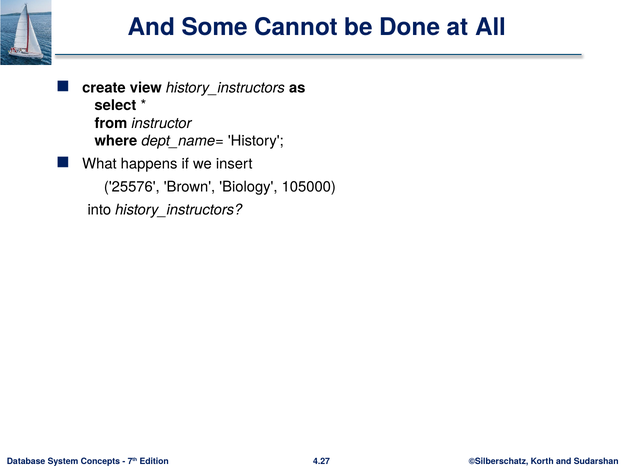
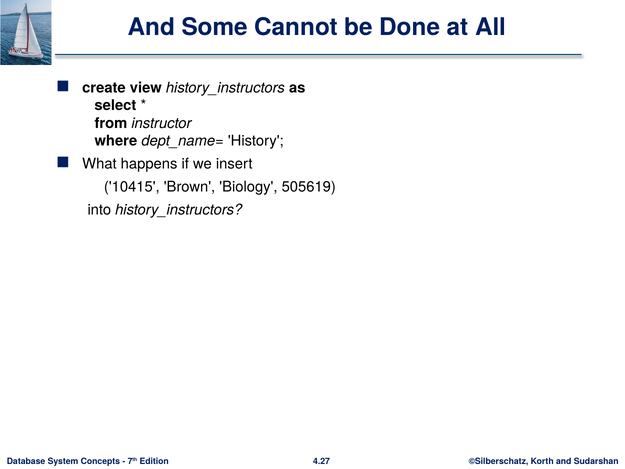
25576: 25576 -> 10415
105000: 105000 -> 505619
